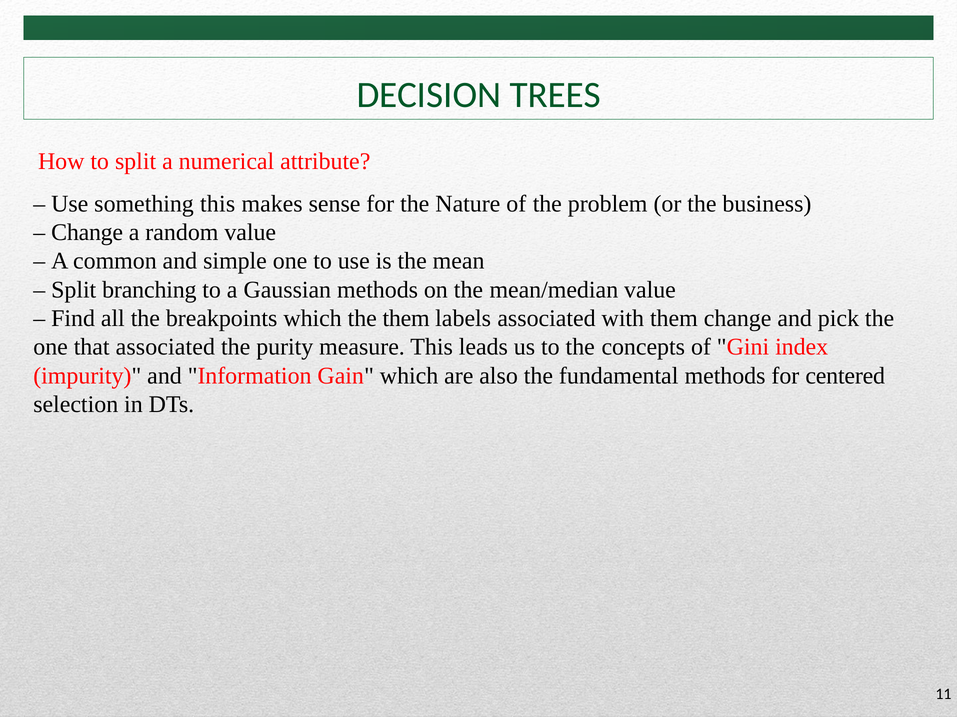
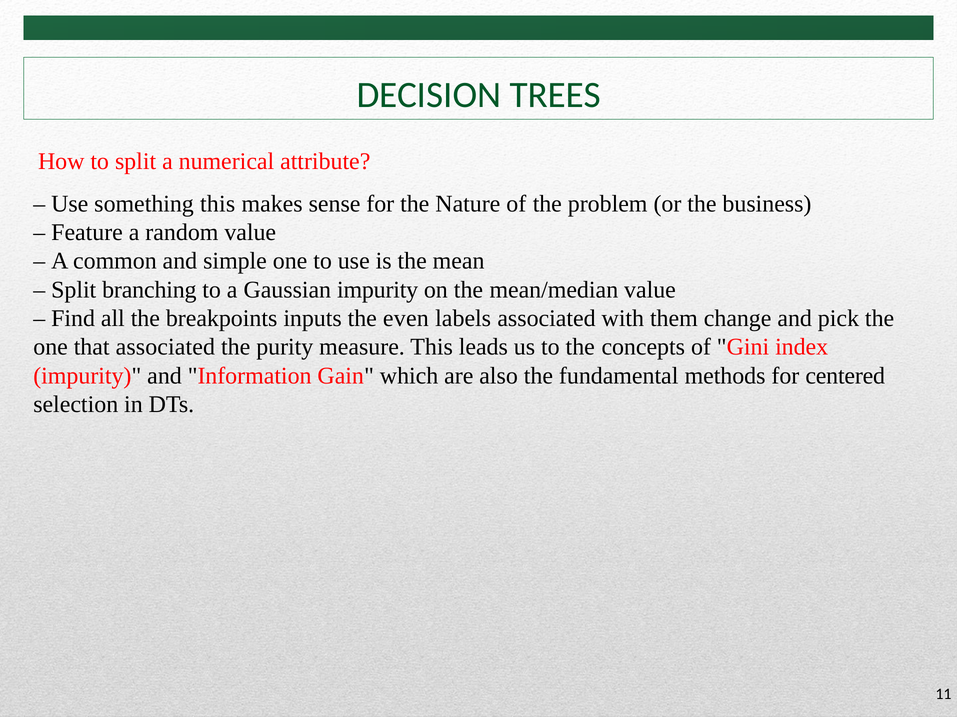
Change at (87, 233): Change -> Feature
Gaussian methods: methods -> impurity
breakpoints which: which -> inputs
the them: them -> even
